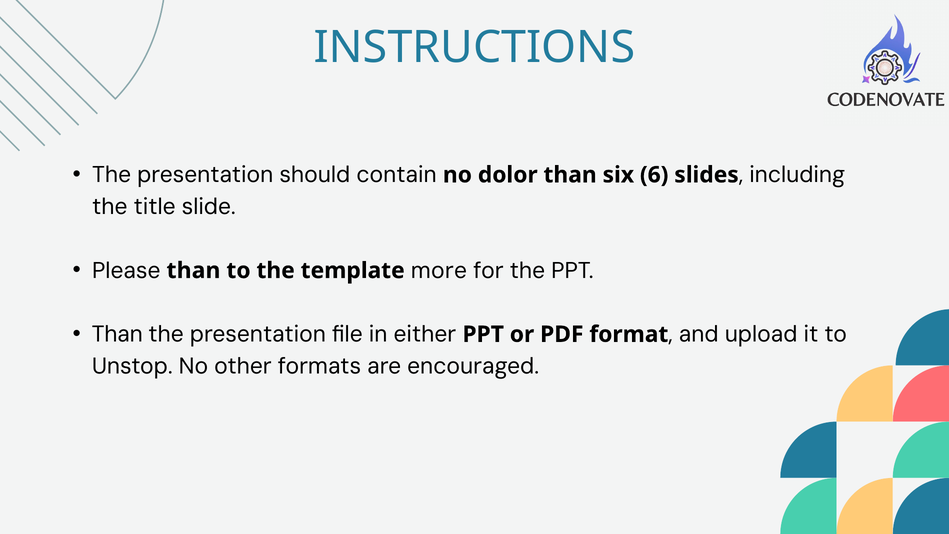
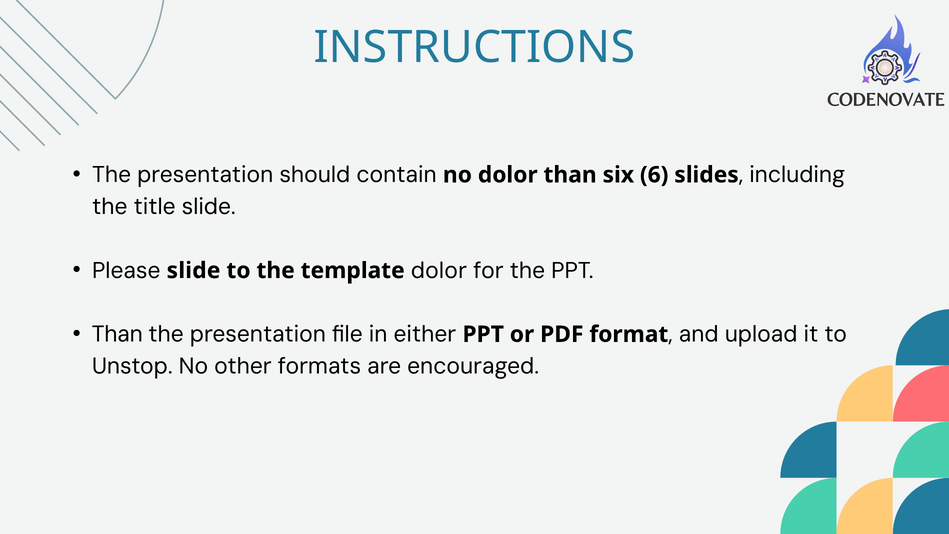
Please than: than -> slide
template more: more -> dolor
